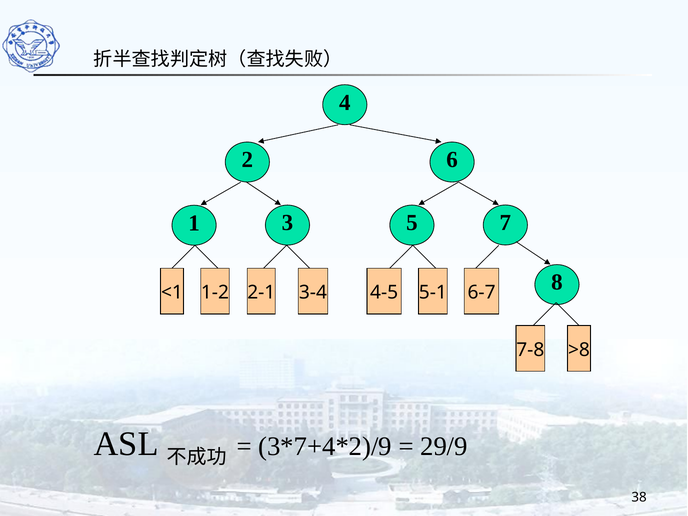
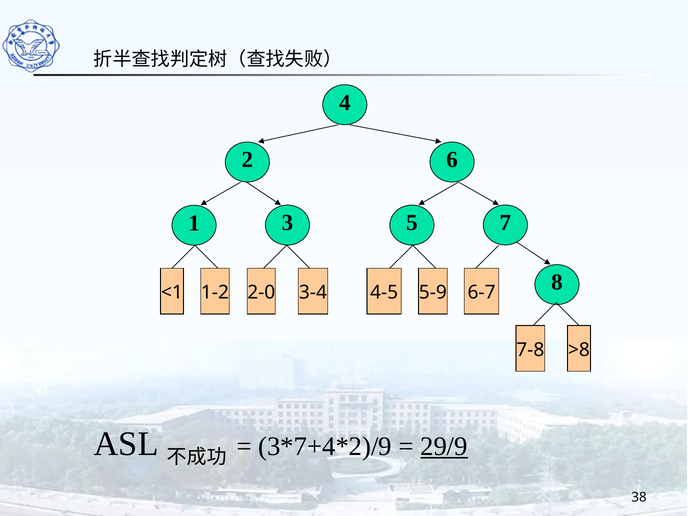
2-1: 2-1 -> 2-0
5-1: 5-1 -> 5-9
29/9 underline: none -> present
